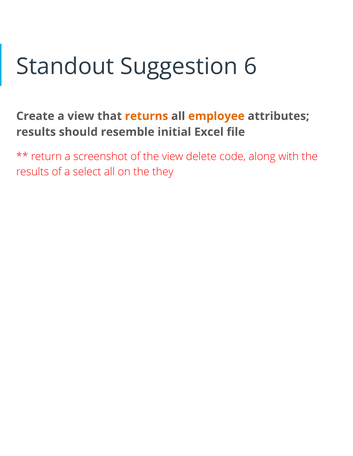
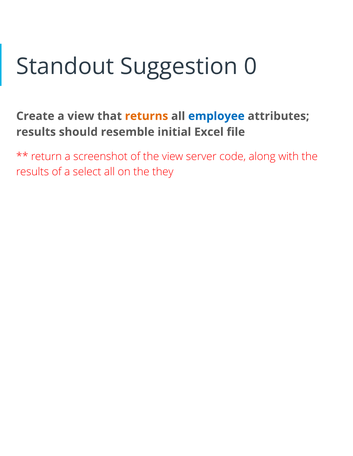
6: 6 -> 0
employee colour: orange -> blue
delete: delete -> server
